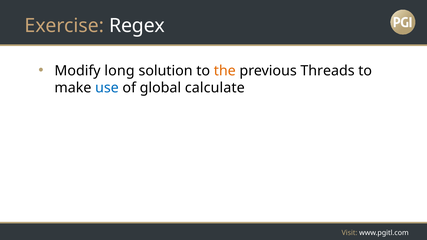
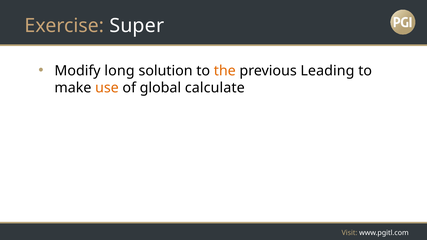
Regex: Regex -> Super
Threads: Threads -> Leading
use colour: blue -> orange
